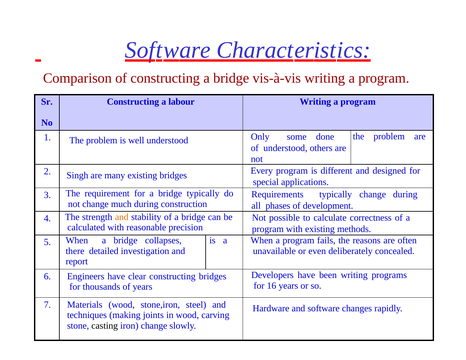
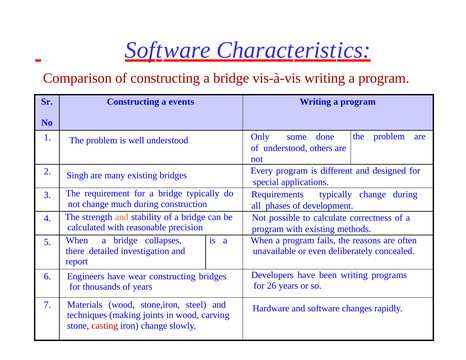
labour: labour -> events
clear: clear -> wear
16: 16 -> 26
casting colour: black -> red
